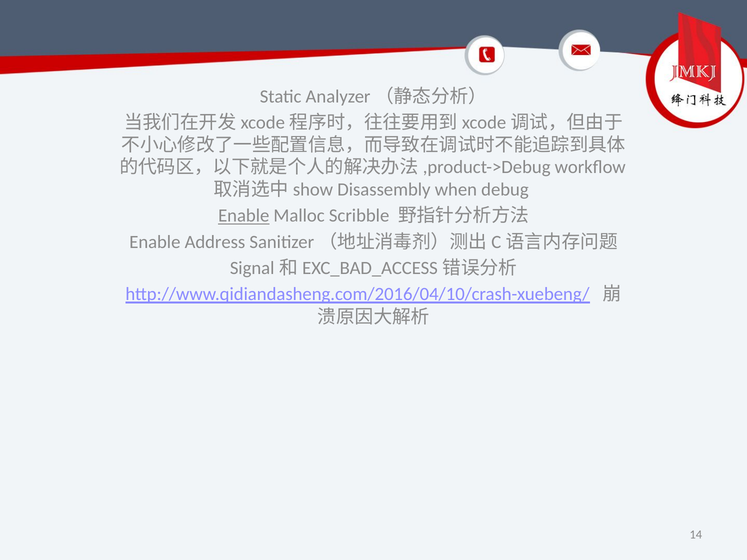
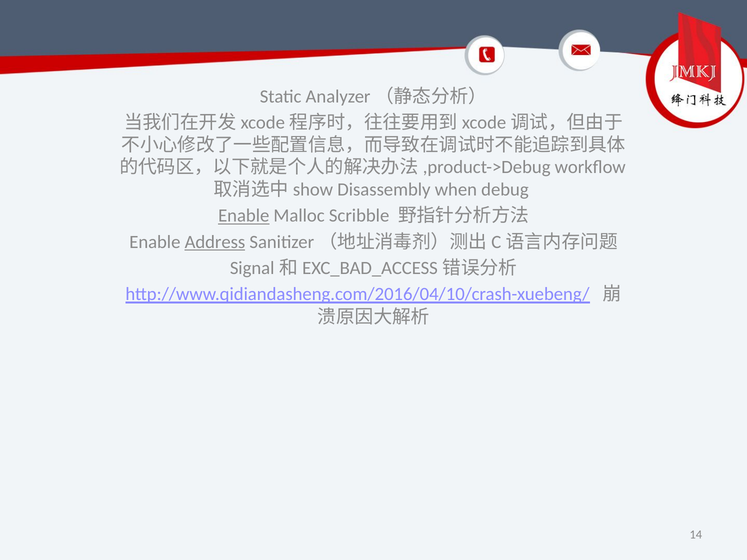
Address underline: none -> present
